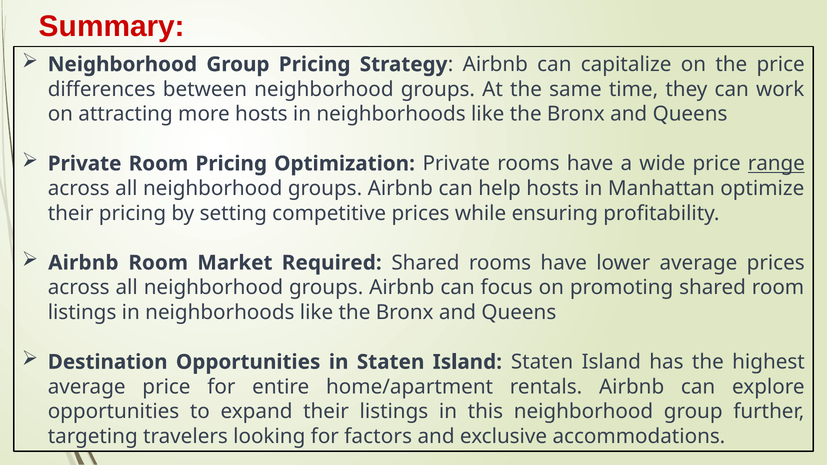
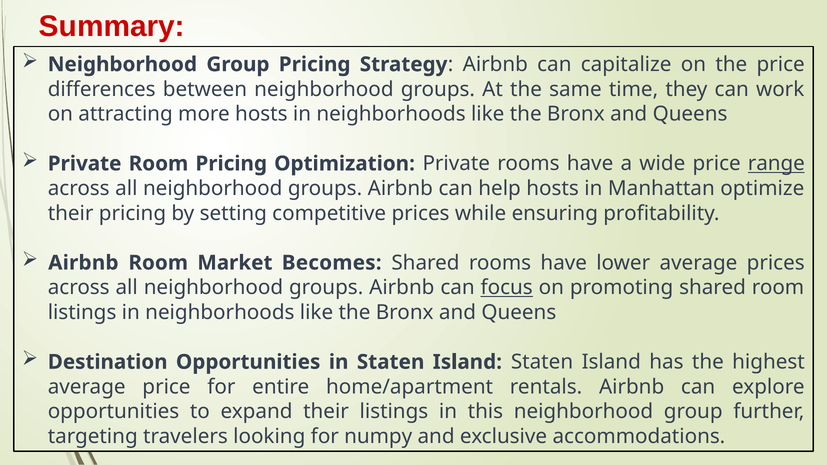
Required: Required -> Becomes
focus underline: none -> present
factors: factors -> numpy
